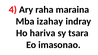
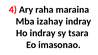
Ho hariva: hariva -> indray
